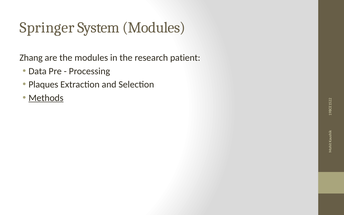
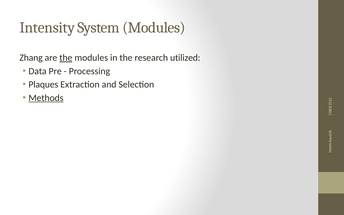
Springer: Springer -> Intensity
the at (66, 58) underline: none -> present
patient: patient -> utilized
